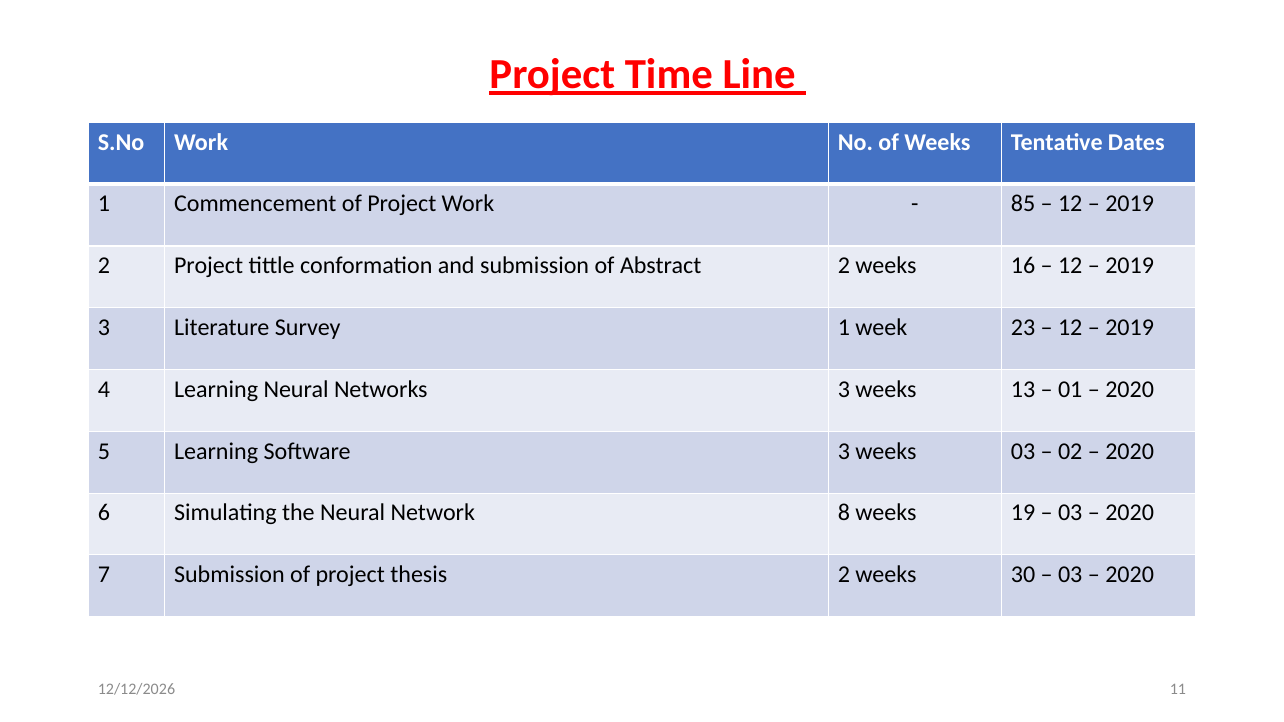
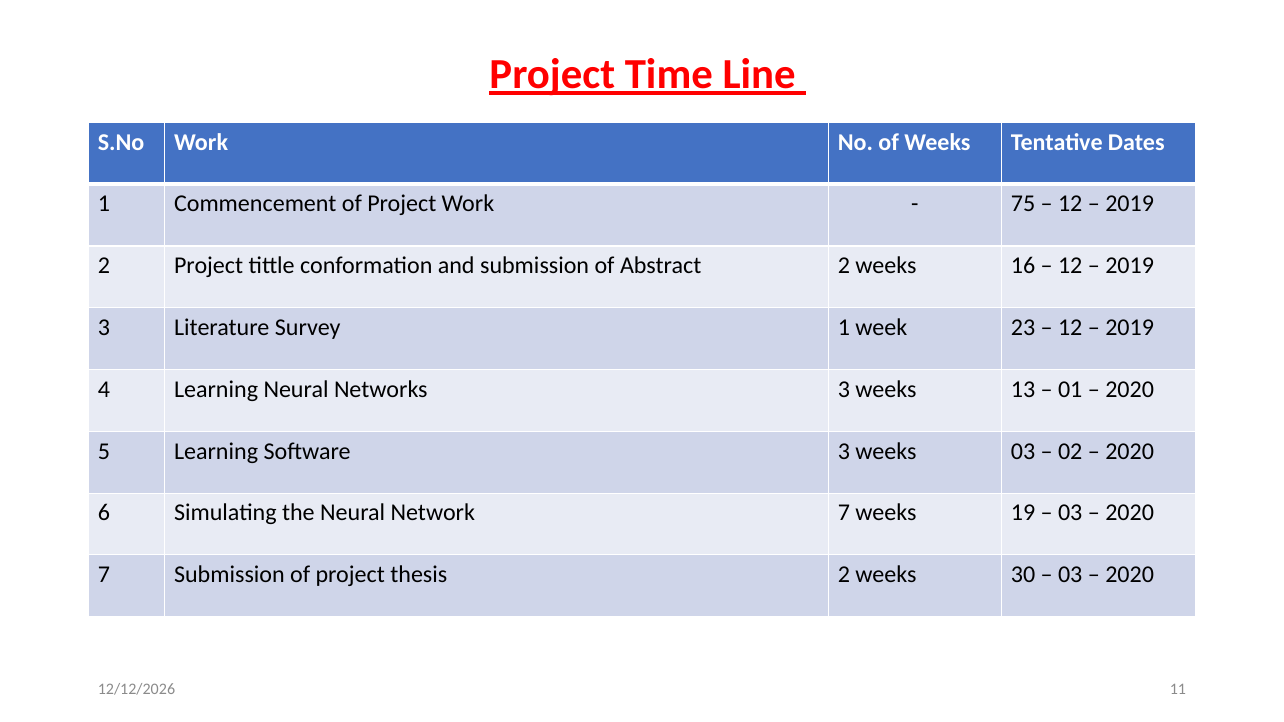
85: 85 -> 75
Network 8: 8 -> 7
